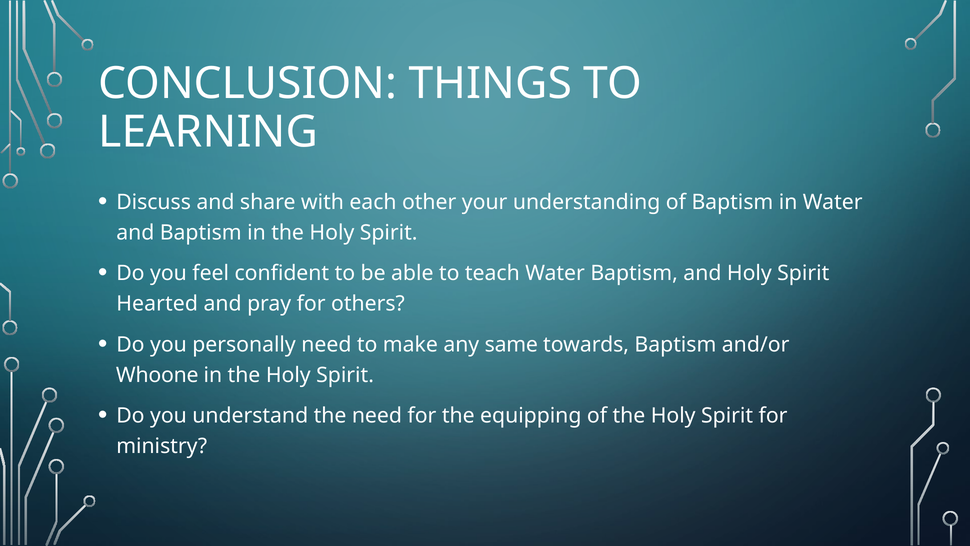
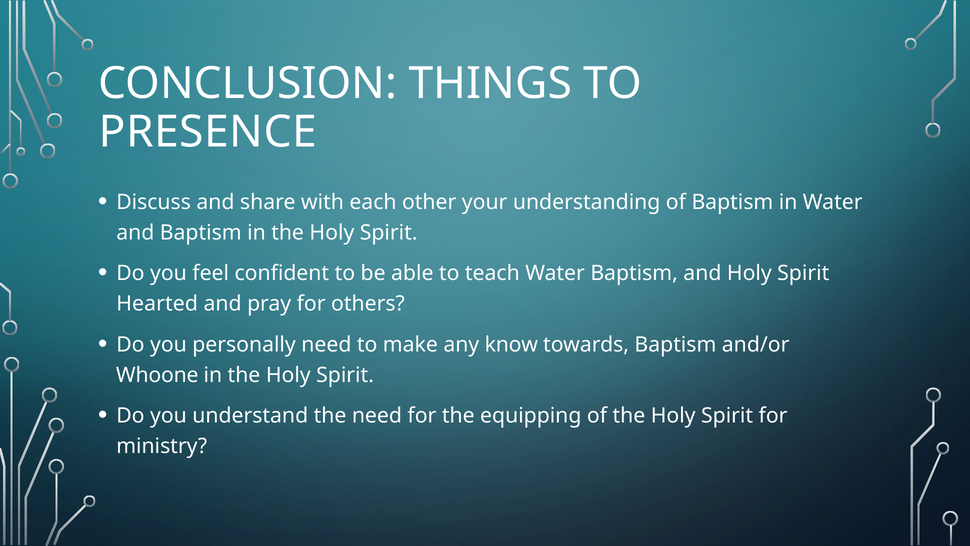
LEARNING: LEARNING -> PRESENCE
same: same -> know
